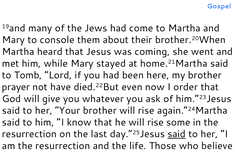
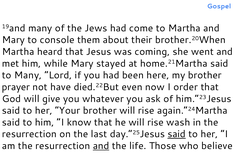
to Tomb: Tomb -> Many
some: some -> wash
and at (101, 146) underline: none -> present
